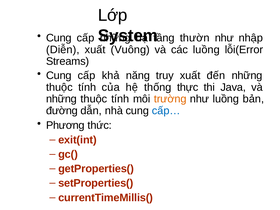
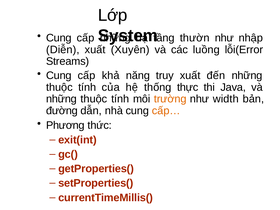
Vuông: Vuông -> Xuyên
như luồng: luồng -> width
cấp… colour: blue -> orange
